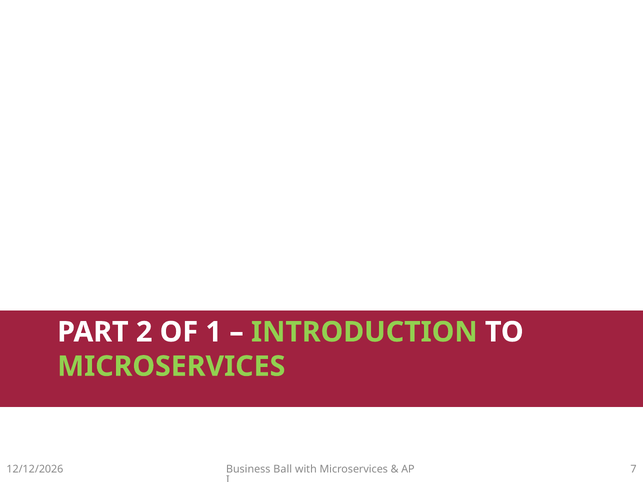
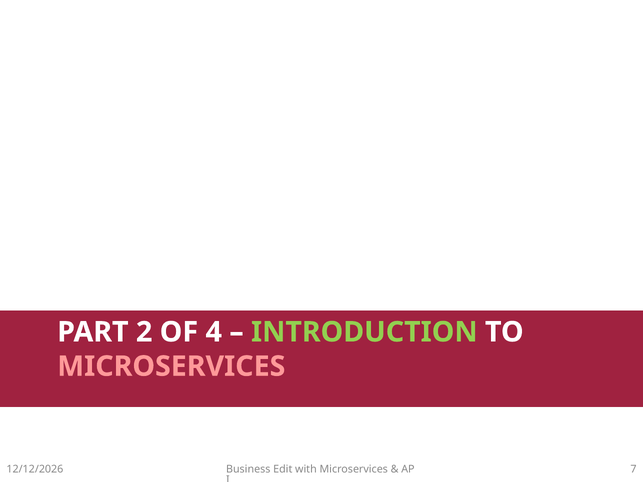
1: 1 -> 4
MICROSERVICES at (171, 367) colour: light green -> pink
Ball: Ball -> Edit
